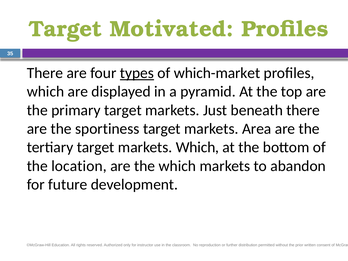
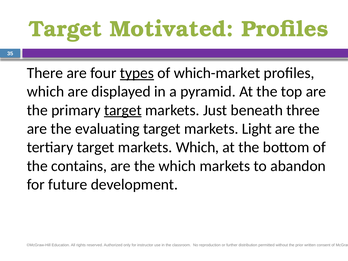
target at (123, 110) underline: none -> present
beneath there: there -> three
sportiness: sportiness -> evaluating
Area: Area -> Light
location: location -> contains
